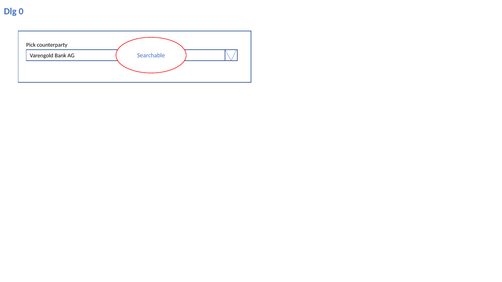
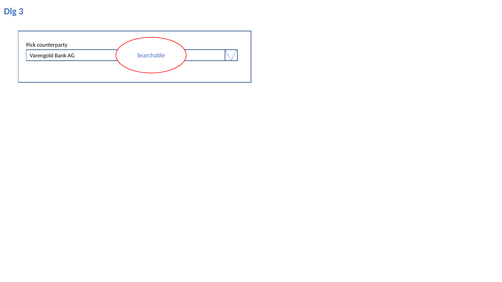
0: 0 -> 3
